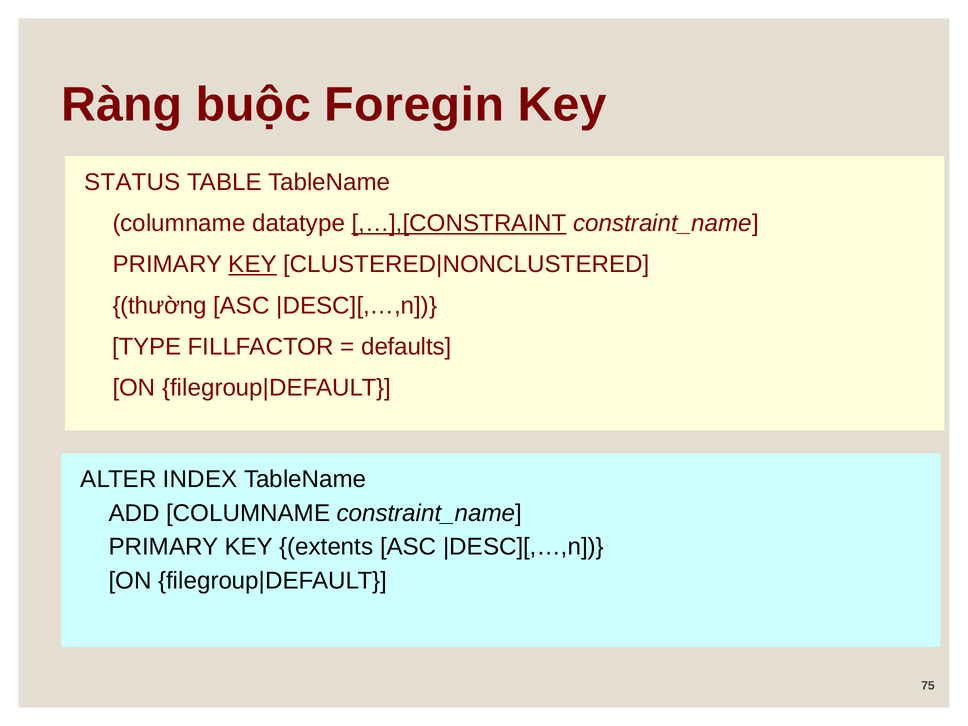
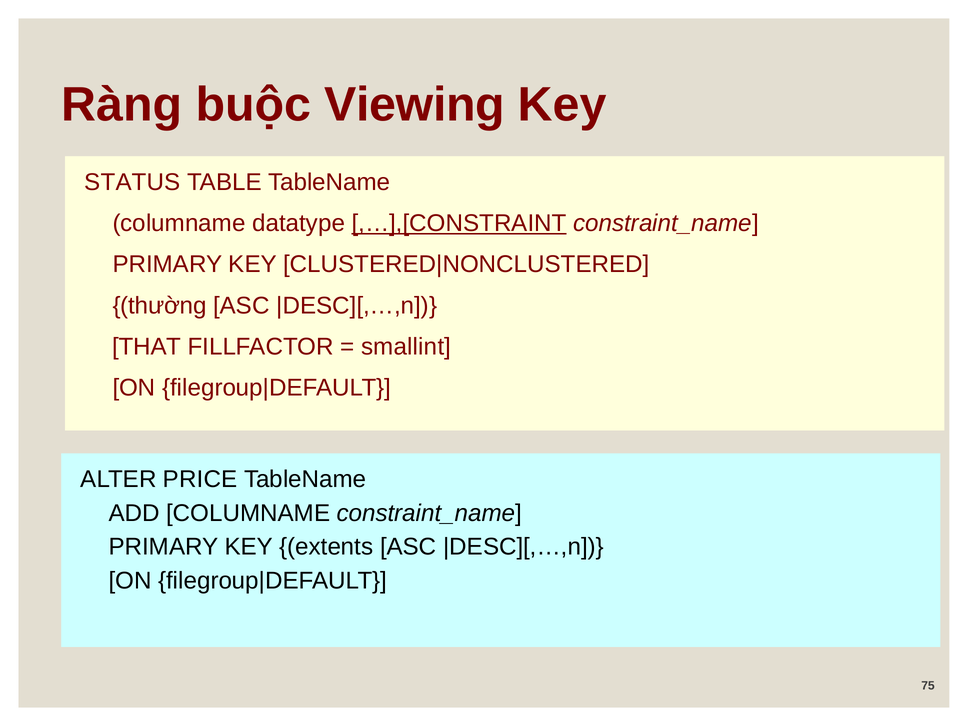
Foregin: Foregin -> Viewing
KEY at (253, 264) underline: present -> none
TYPE: TYPE -> THAT
defaults: defaults -> smallint
INDEX: INDEX -> PRICE
